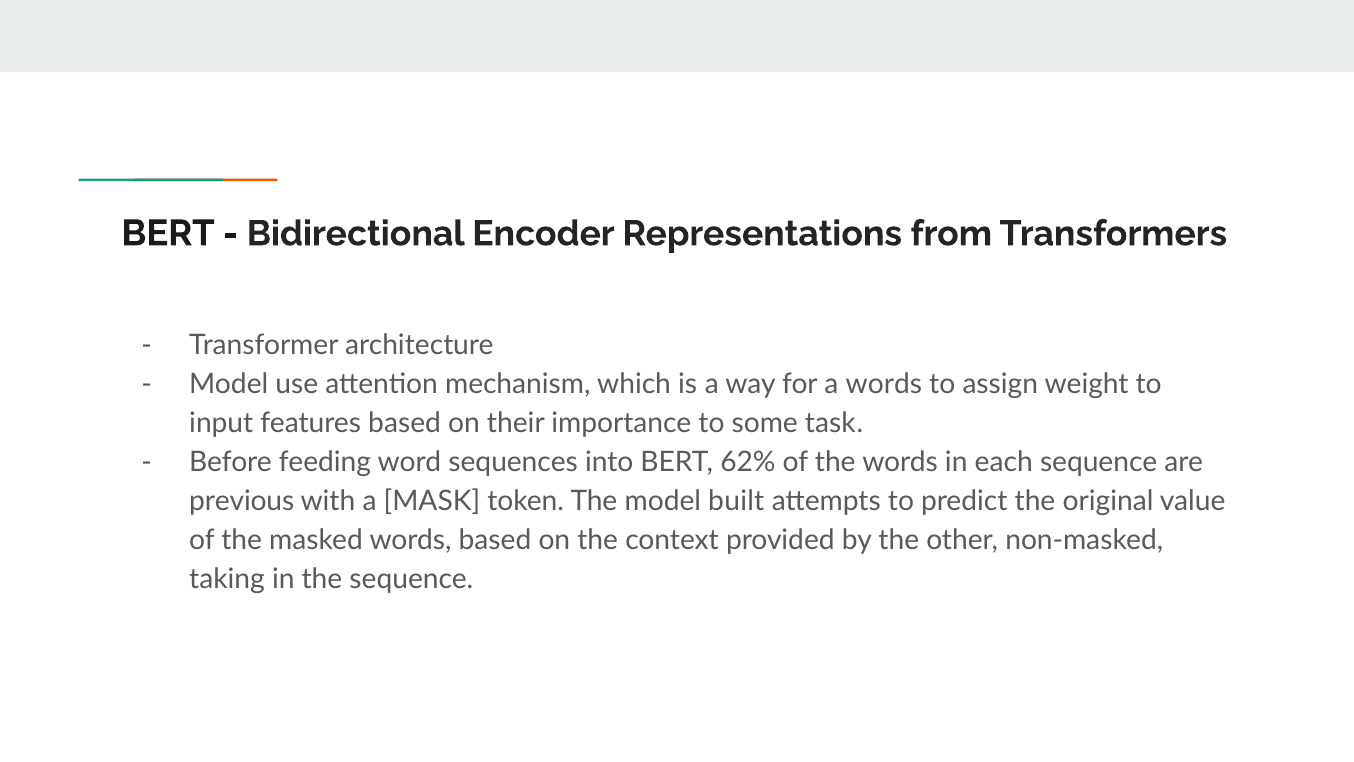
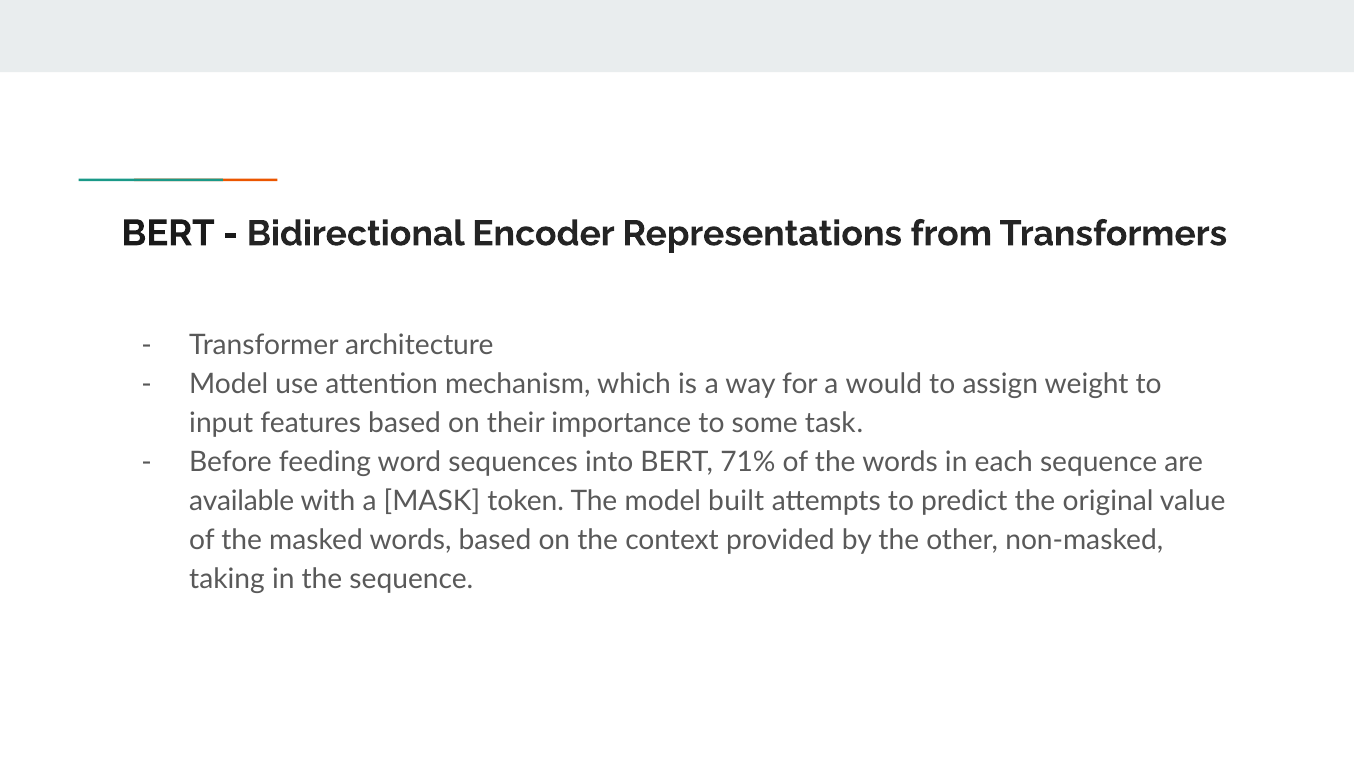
a words: words -> would
62%: 62% -> 71%
previous: previous -> available
